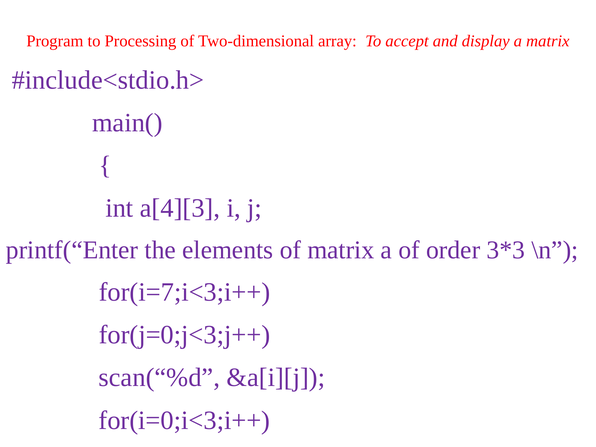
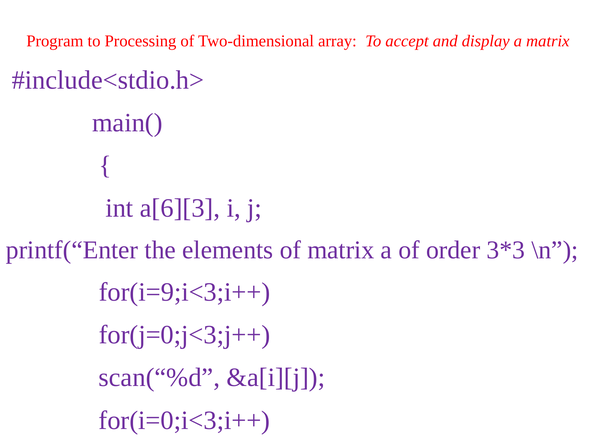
a[4][3: a[4][3 -> a[6][3
for(i=7;i<3;i++: for(i=7;i<3;i++ -> for(i=9;i<3;i++
